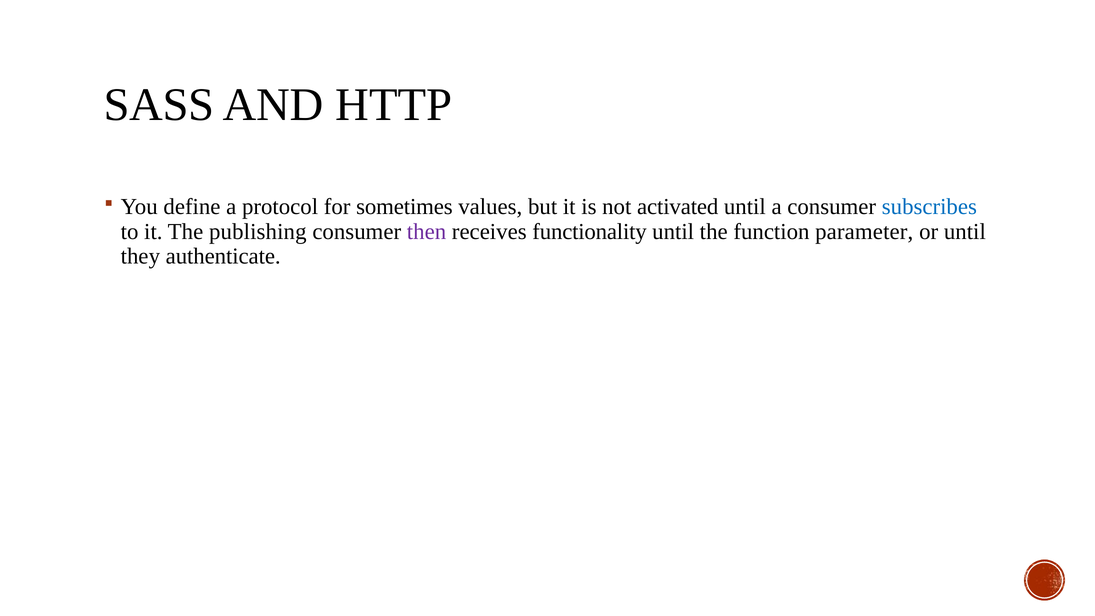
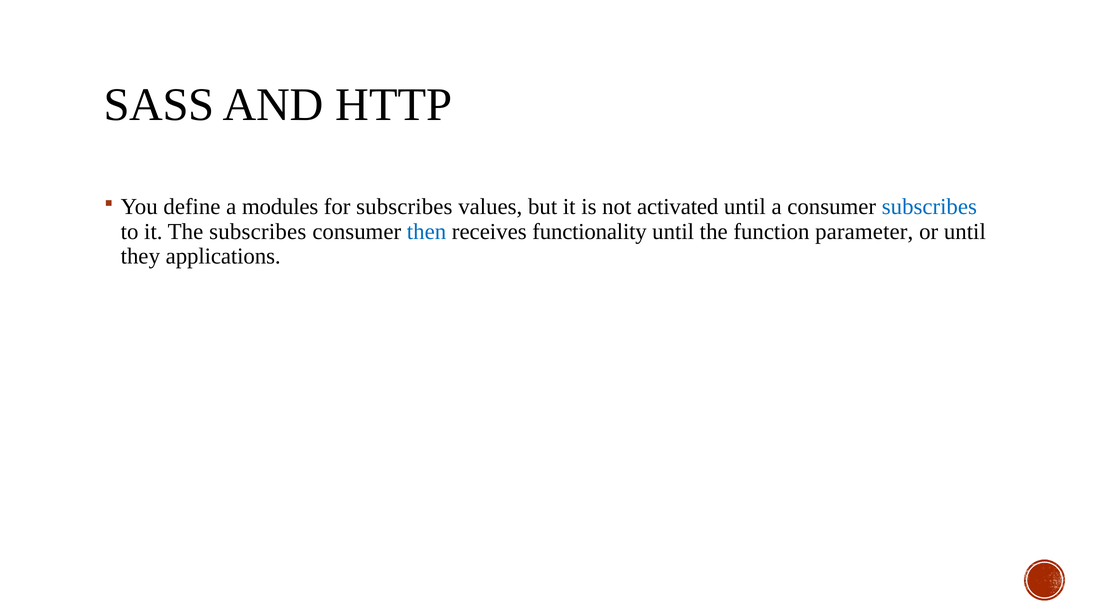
protocol: protocol -> modules
for sometimes: sometimes -> subscribes
The publishing: publishing -> subscribes
then colour: purple -> blue
authenticate: authenticate -> applications
